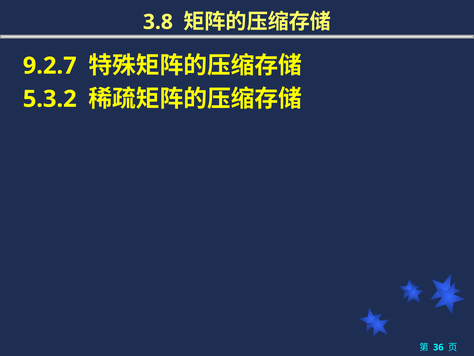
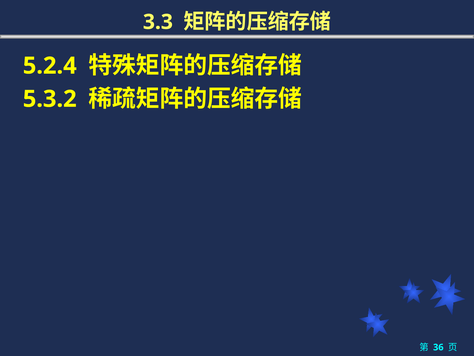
3.8: 3.8 -> 3.3
9.2.7: 9.2.7 -> 5.2.4
